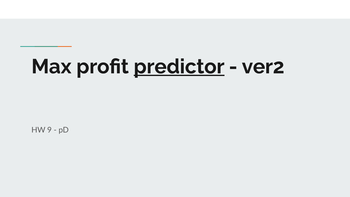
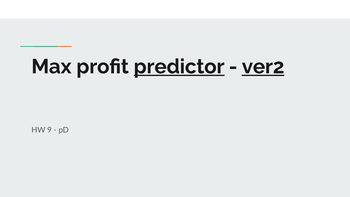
ver2 underline: none -> present
